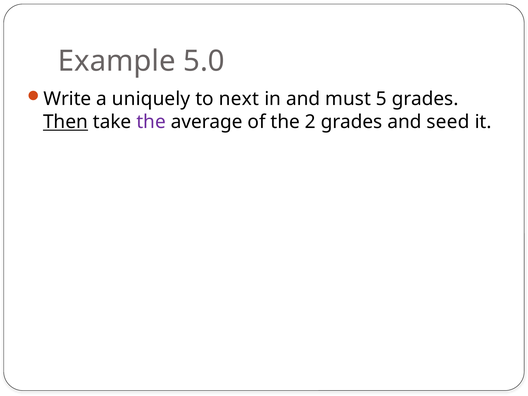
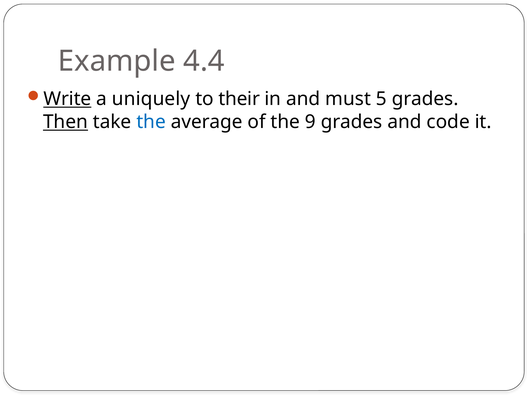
5.0: 5.0 -> 4.4
Write underline: none -> present
next: next -> their
the at (151, 122) colour: purple -> blue
2: 2 -> 9
seed: seed -> code
